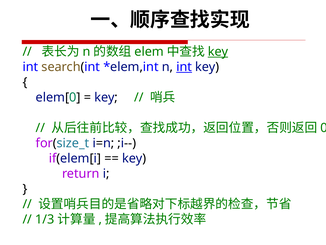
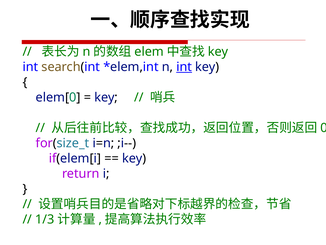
key at (218, 52) underline: present -> none
